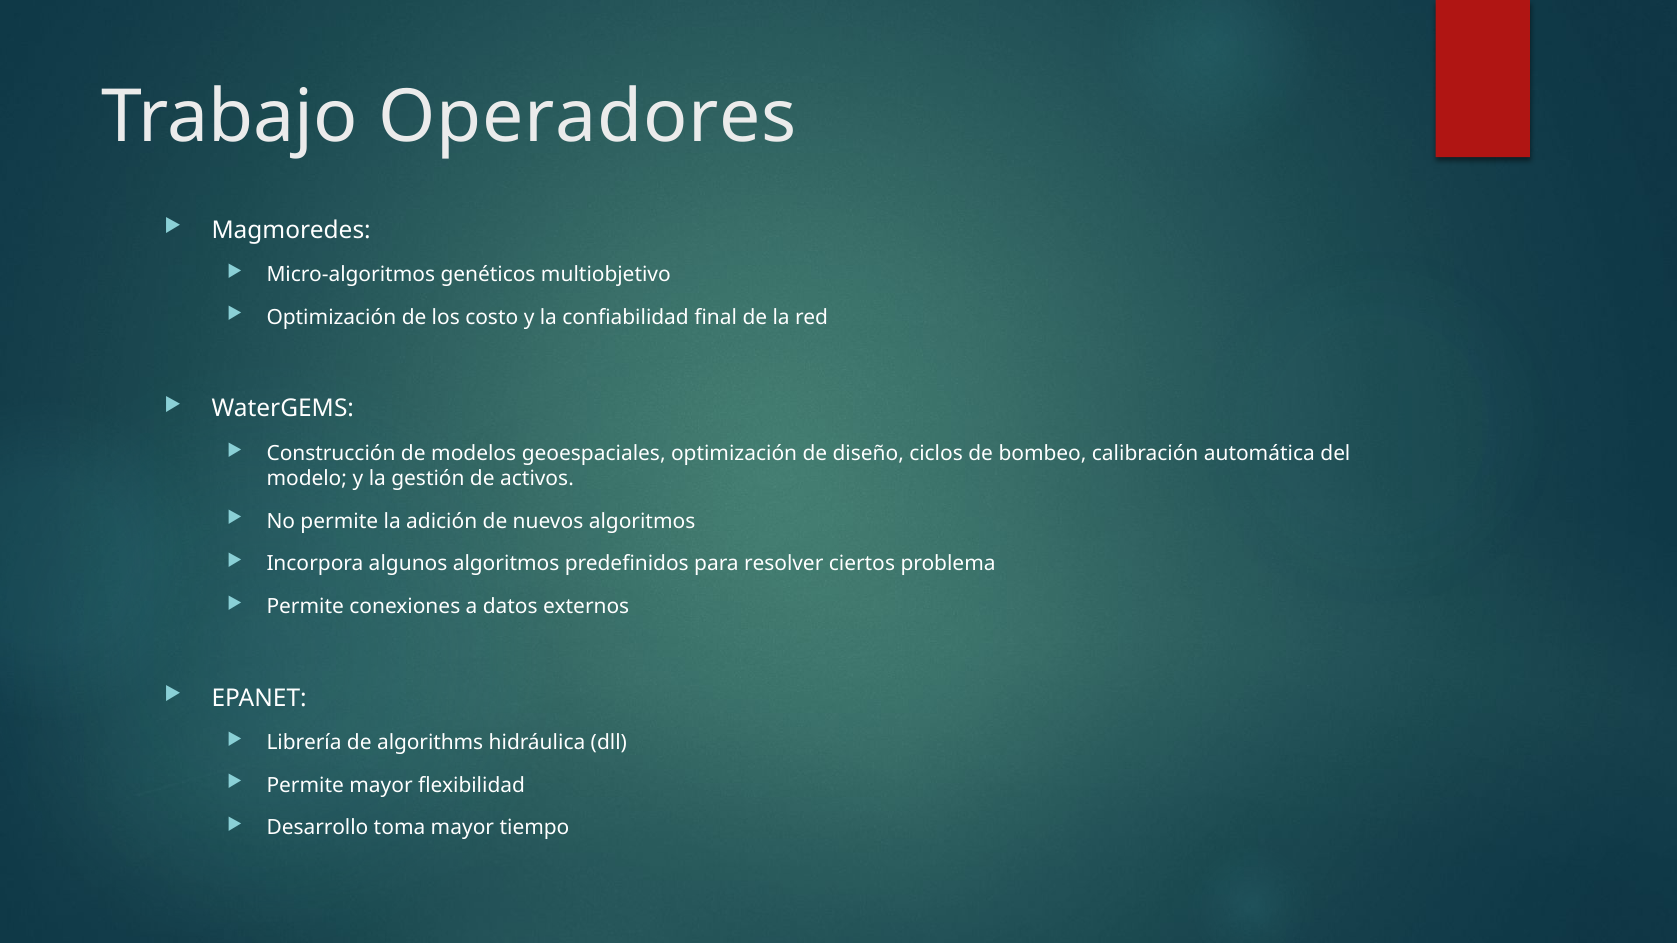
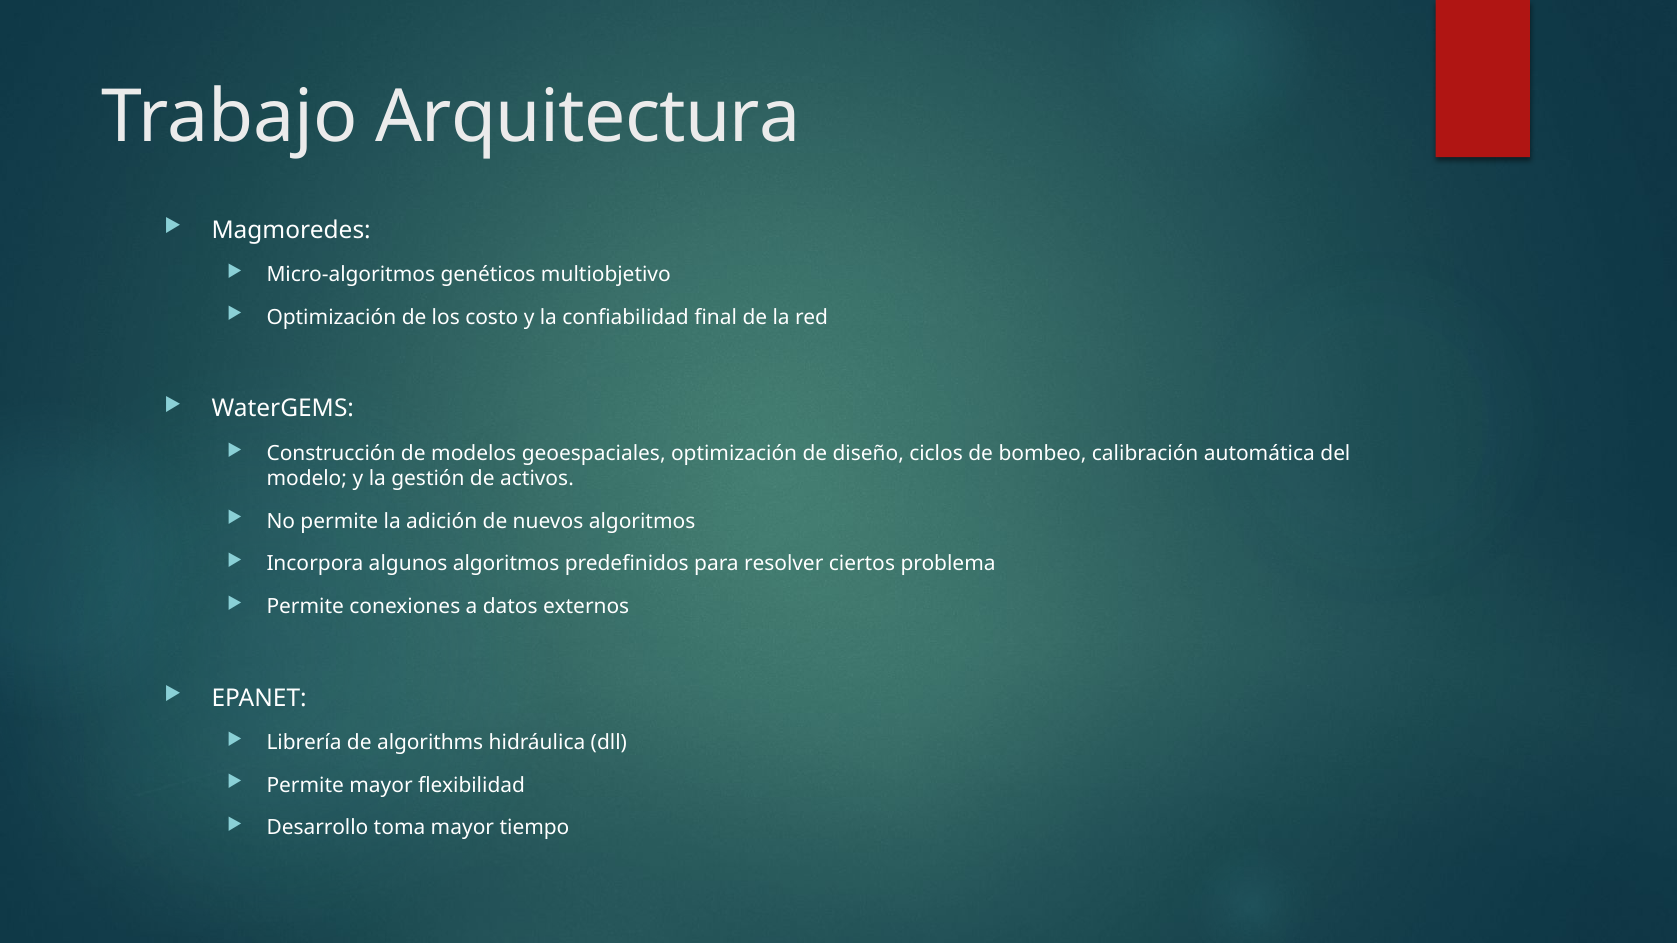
Operadores: Operadores -> Arquitectura
